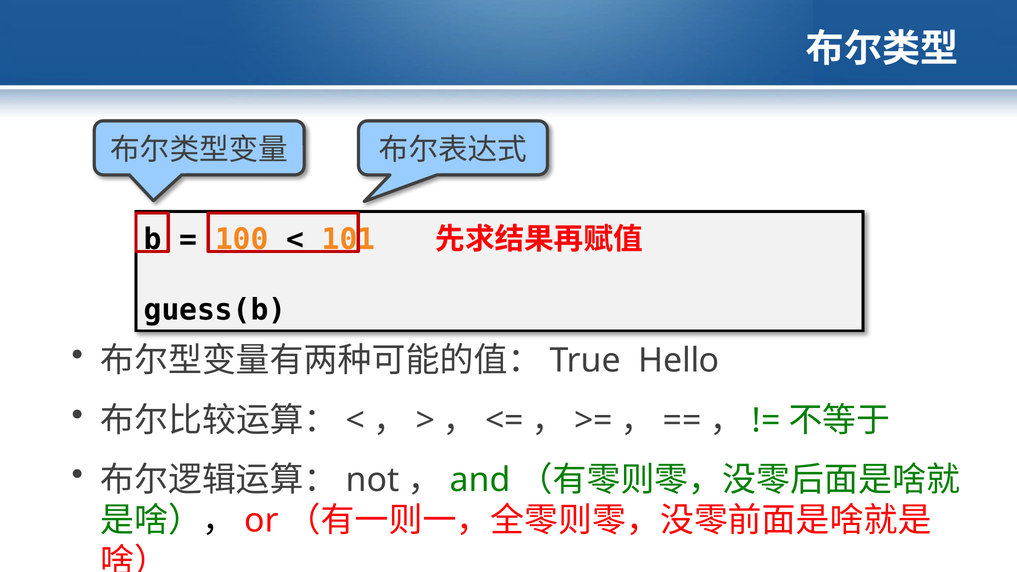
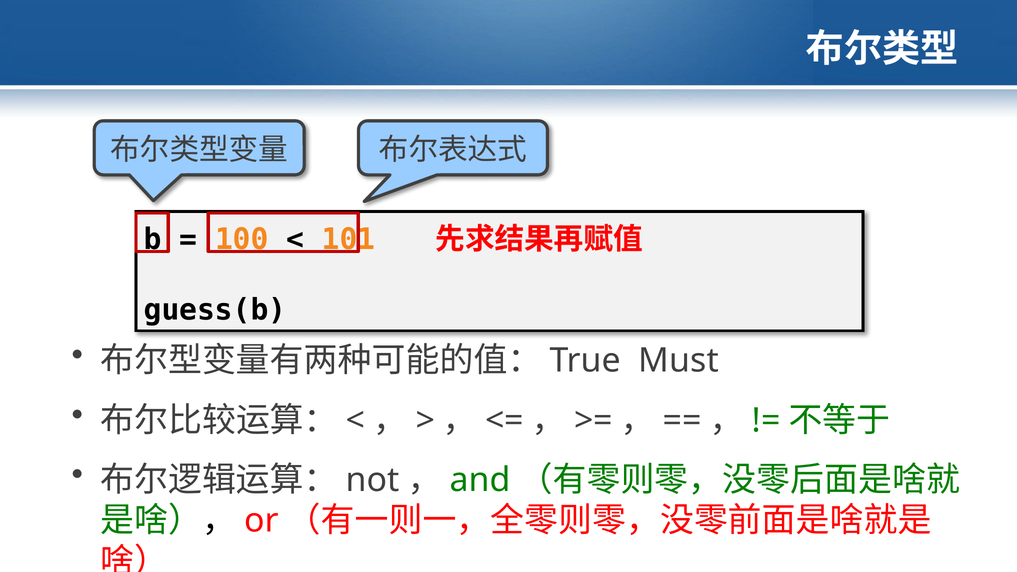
Hello: Hello -> Must
